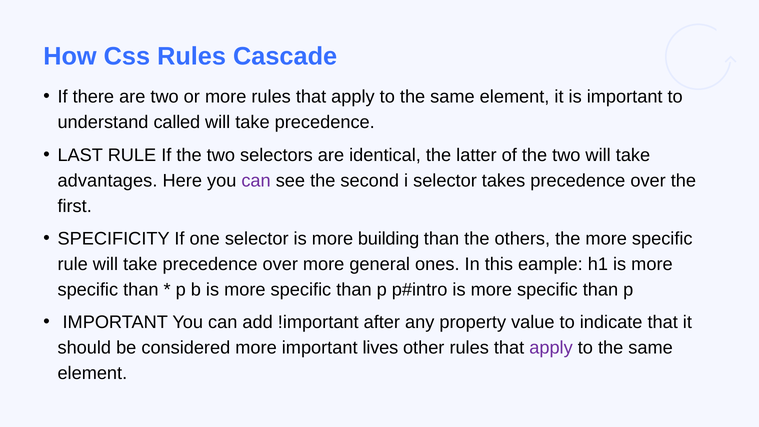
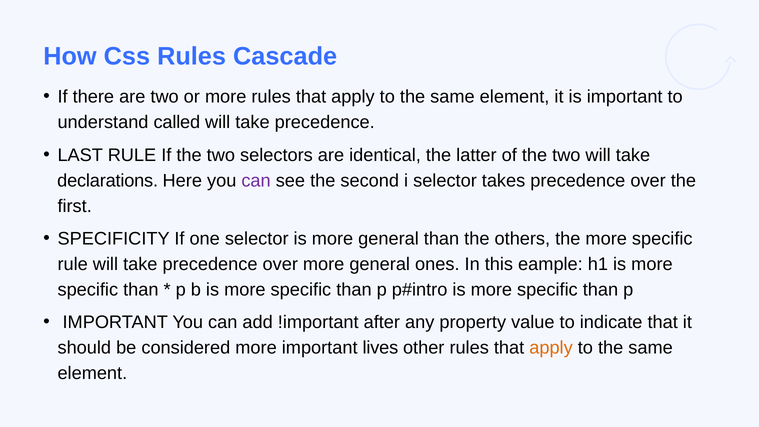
advantages: advantages -> declarations
is more building: building -> general
apply at (551, 348) colour: purple -> orange
